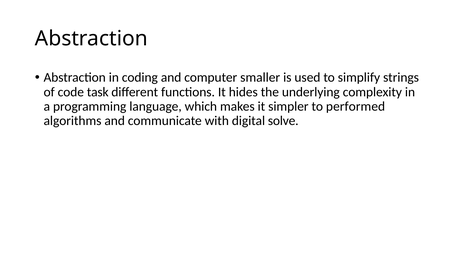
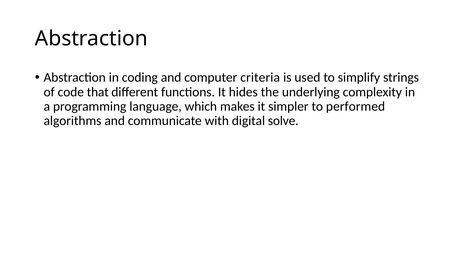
smaller: smaller -> criteria
task: task -> that
